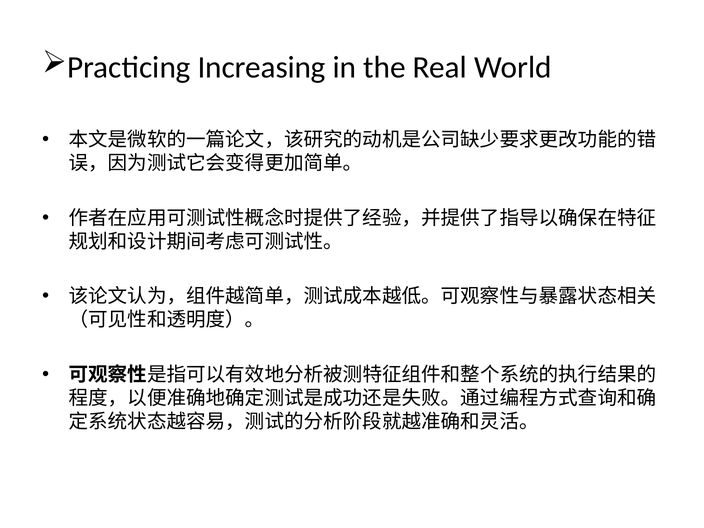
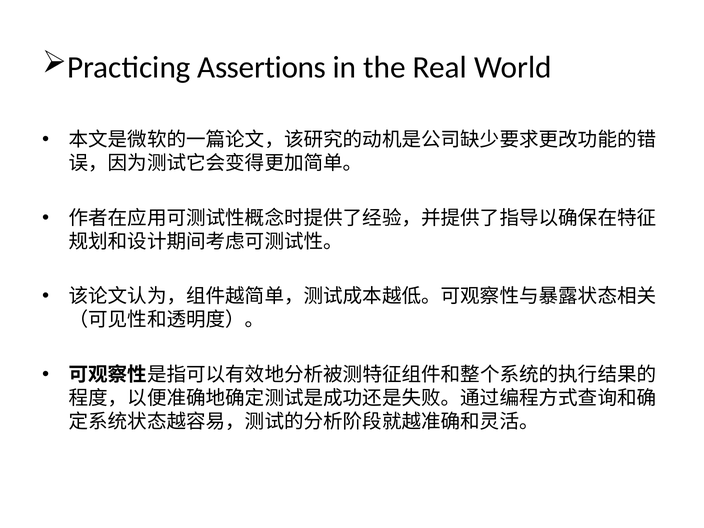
Increasing: Increasing -> Assertions
